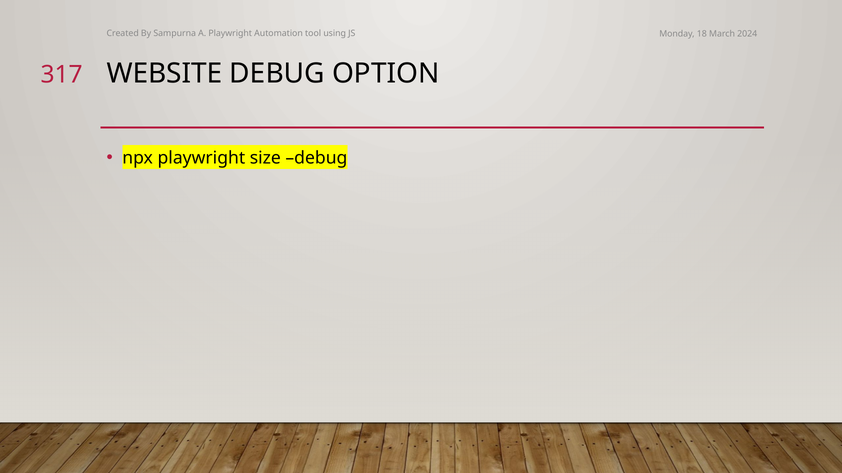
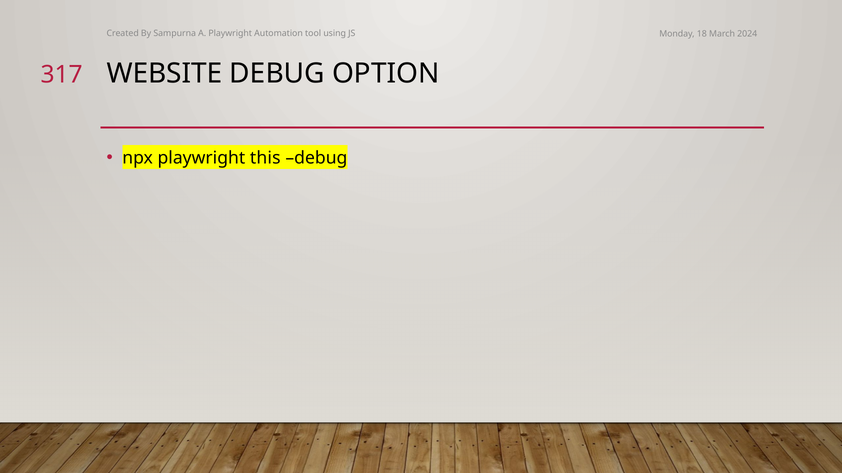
size: size -> this
